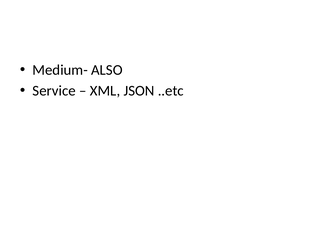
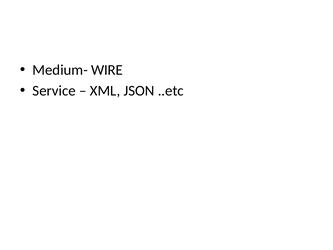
ALSO: ALSO -> WIRE
